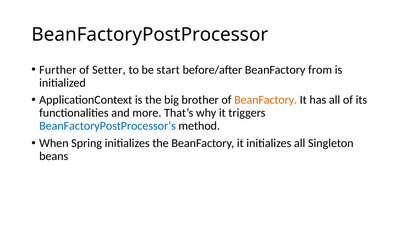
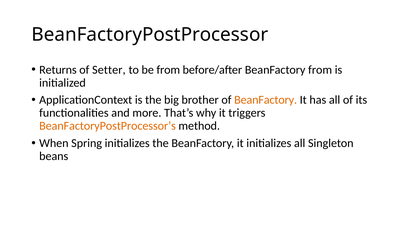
Further: Further -> Returns
be start: start -> from
BeanFactoryPostProcessor’s colour: blue -> orange
